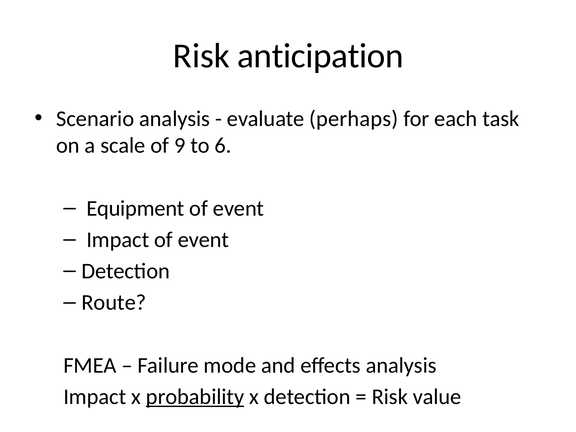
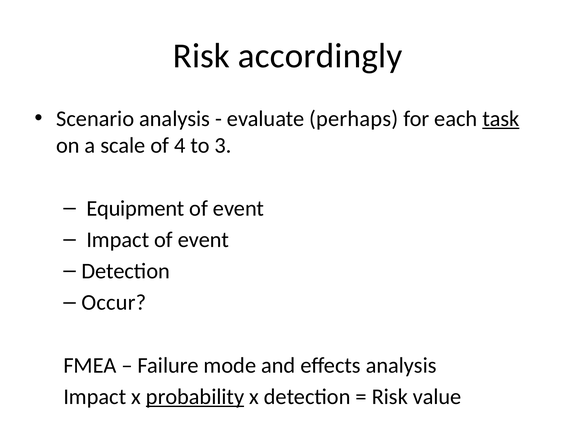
anticipation: anticipation -> accordingly
task underline: none -> present
9: 9 -> 4
6: 6 -> 3
Route: Route -> Occur
